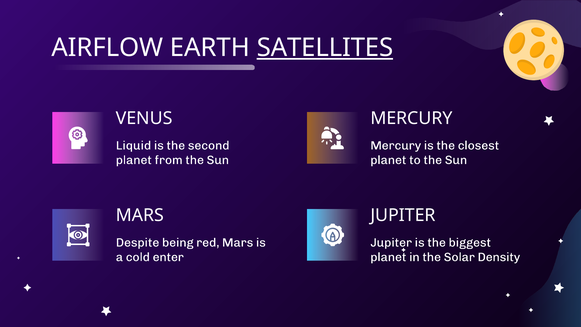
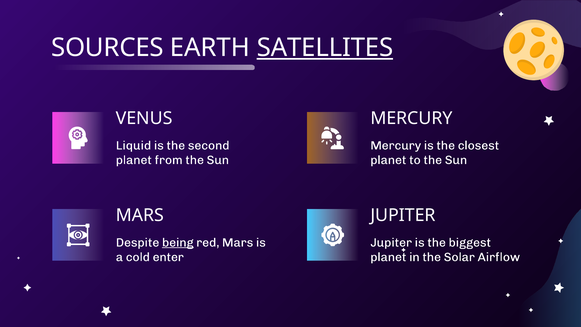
AIRFLOW: AIRFLOW -> SOURCES
being underline: none -> present
Density: Density -> Airflow
